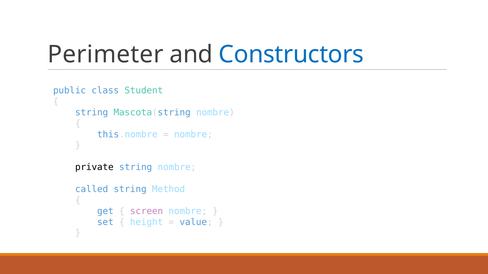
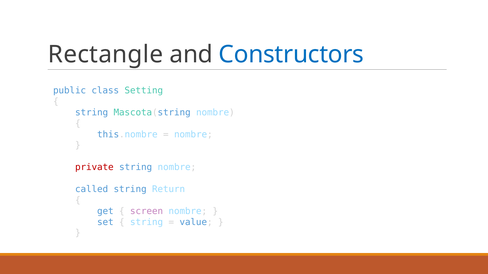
Perimeter: Perimeter -> Rectangle
Student: Student -> Setting
private colour: black -> red
Method: Method -> Return
height at (147, 222): height -> string
